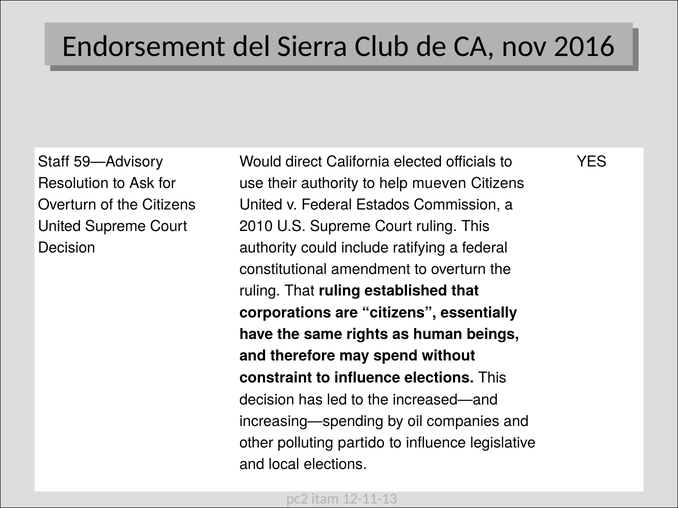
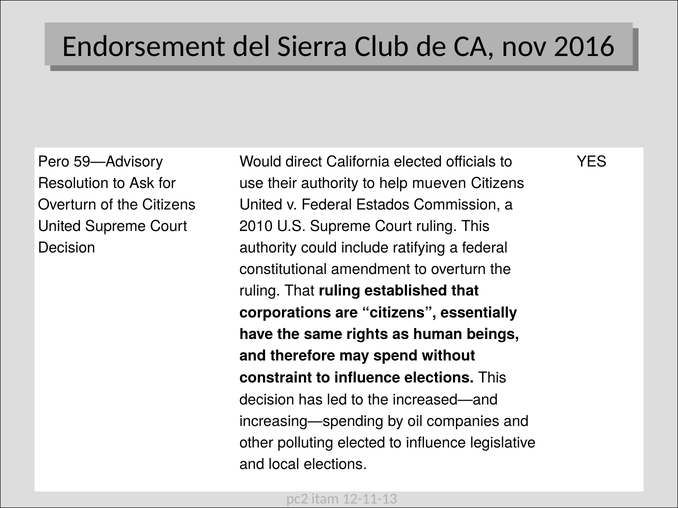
Staff: Staff -> Pero
polluting partido: partido -> elected
